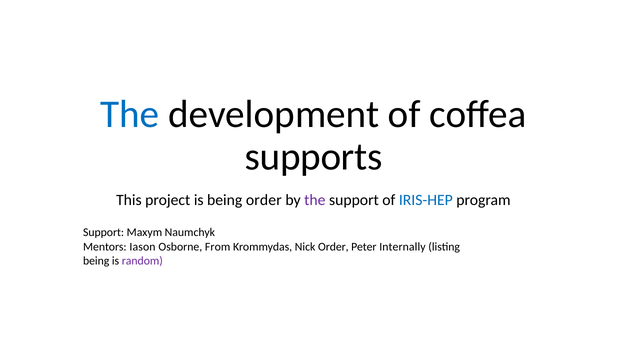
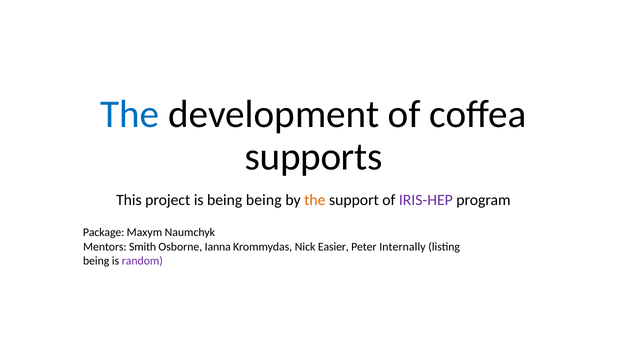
being order: order -> being
the at (315, 200) colour: purple -> orange
IRIS-HEP colour: blue -> purple
Support at (104, 232): Support -> Package
Iason: Iason -> Smith
From: From -> Ianna
Nick Order: Order -> Easier
